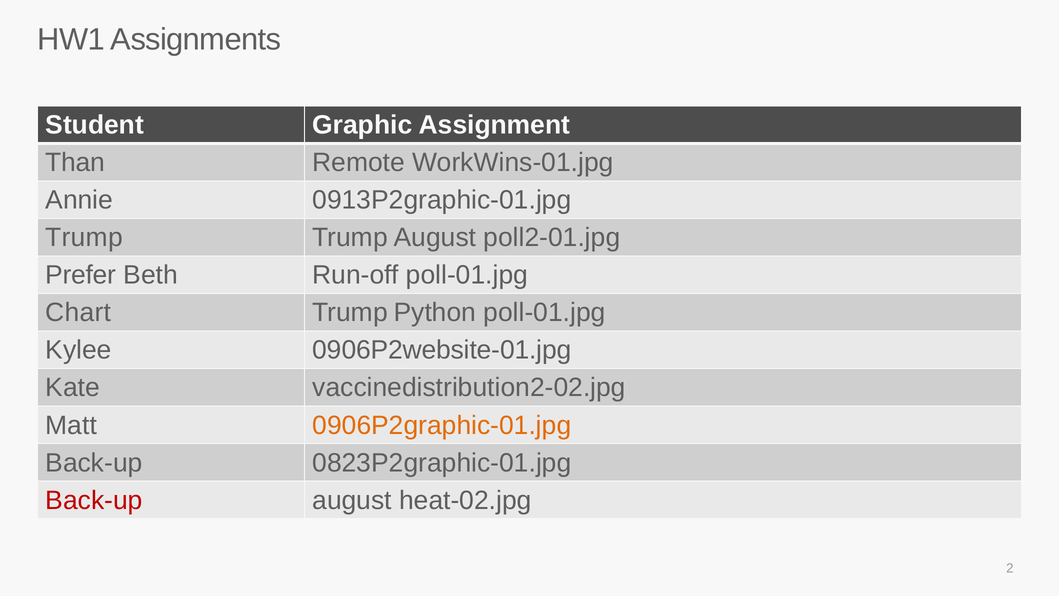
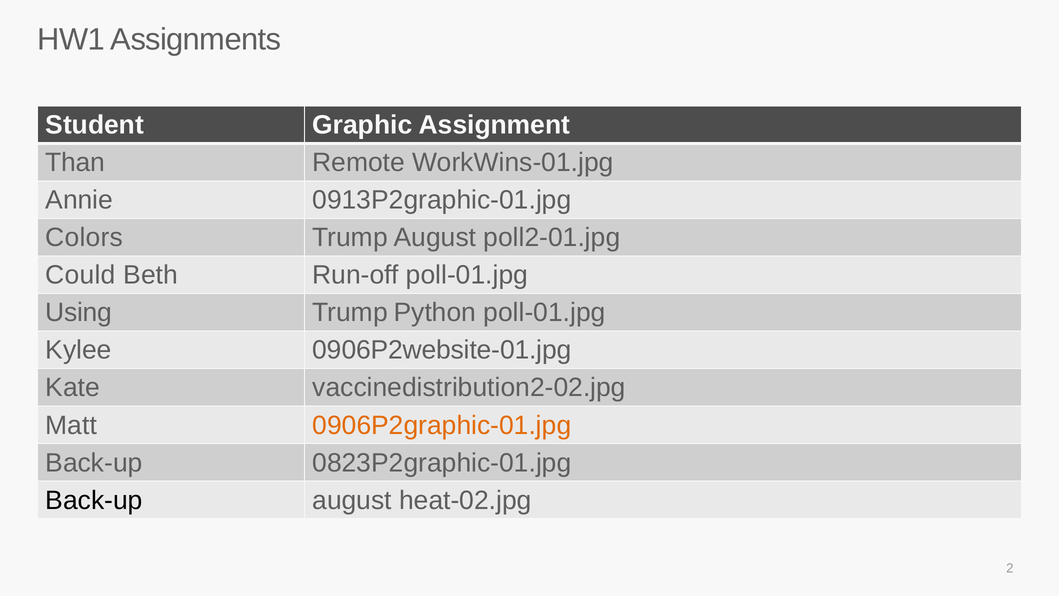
Trump at (84, 238): Trump -> Colors
Prefer: Prefer -> Could
Chart: Chart -> Using
Back-up at (94, 500) colour: red -> black
